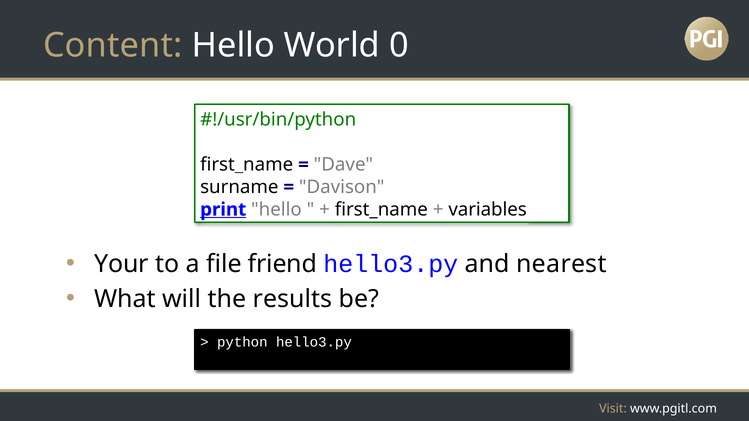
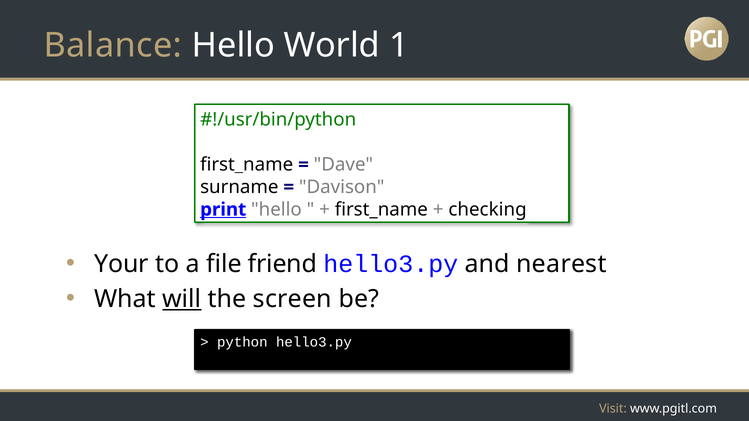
Content: Content -> Balance
0: 0 -> 1
variables: variables -> checking
will underline: none -> present
results: results -> screen
